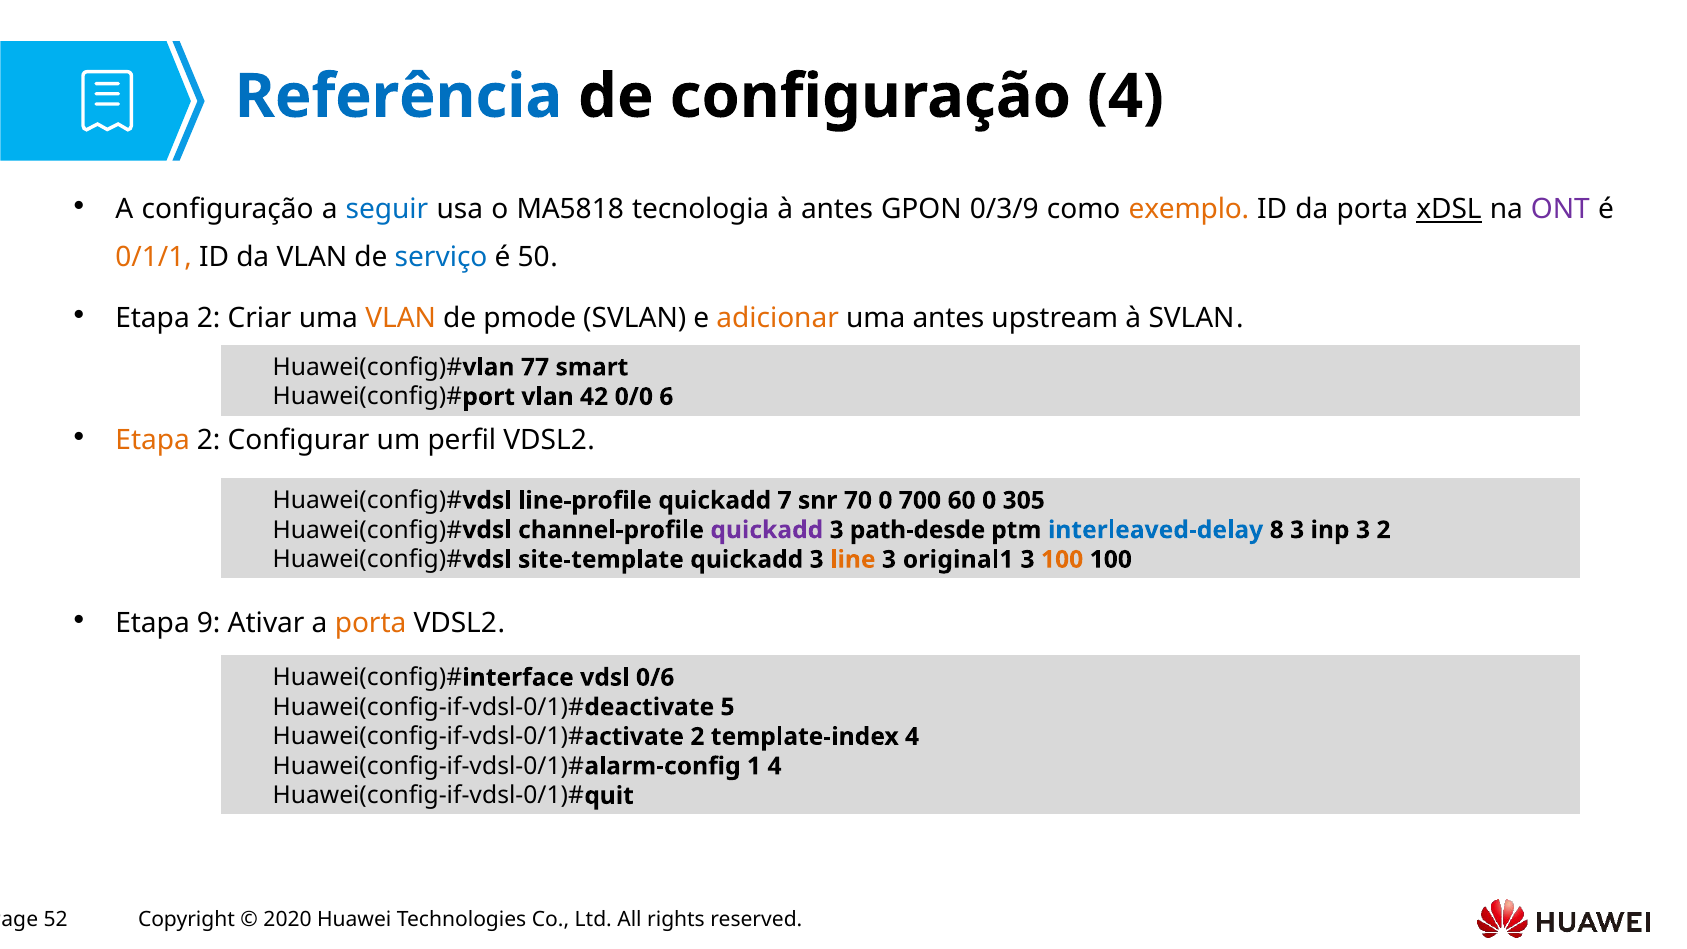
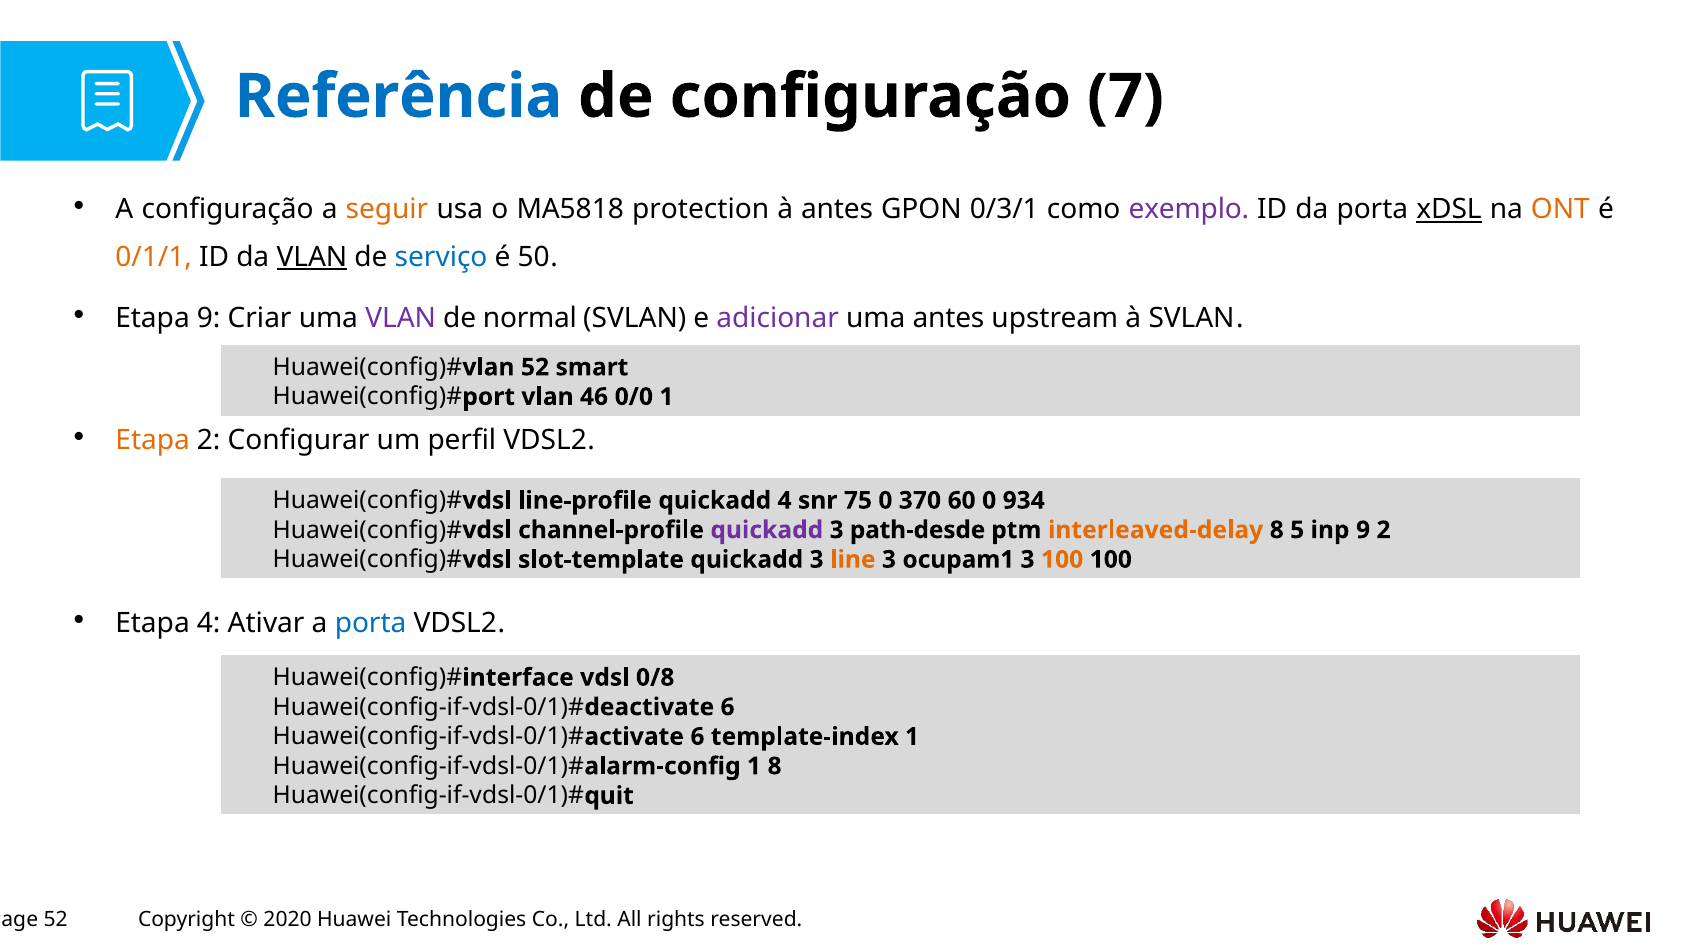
configuração 4: 4 -> 7
seguir colour: blue -> orange
tecnologia: tecnologia -> protection
0/3/9: 0/3/9 -> 0/3/1
exemplo colour: orange -> purple
ONT colour: purple -> orange
VLAN at (312, 257) underline: none -> present
2 at (209, 318): 2 -> 9
VLAN at (401, 318) colour: orange -> purple
pmode: pmode -> normal
adicionar colour: orange -> purple
77 at (535, 367): 77 -> 52
42: 42 -> 46
0/0 6: 6 -> 1
quickadd 7: 7 -> 4
70: 70 -> 75
700: 700 -> 370
305: 305 -> 934
interleaved-delay colour: blue -> orange
8 3: 3 -> 5
inp 3: 3 -> 9
site-template: site-template -> slot-template
original1: original1 -> ocupam1
Etapa 9: 9 -> 4
porta at (371, 623) colour: orange -> blue
0/6: 0/6 -> 0/8
5 at (728, 707): 5 -> 6
2 at (697, 737): 2 -> 6
template-index 4: 4 -> 1
1 4: 4 -> 8
